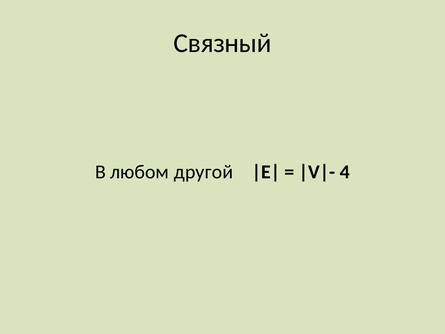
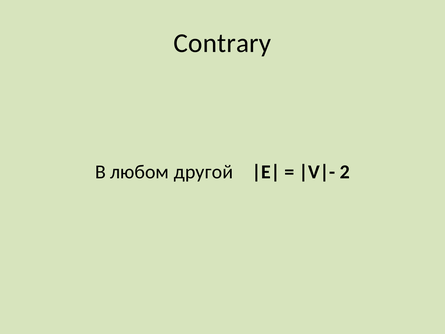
Связный: Связный -> Contrary
4: 4 -> 2
